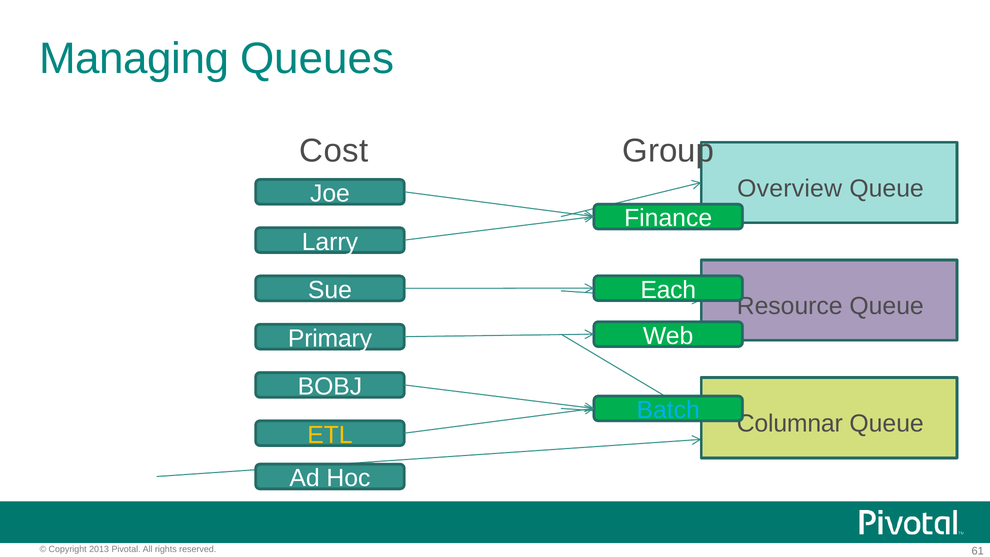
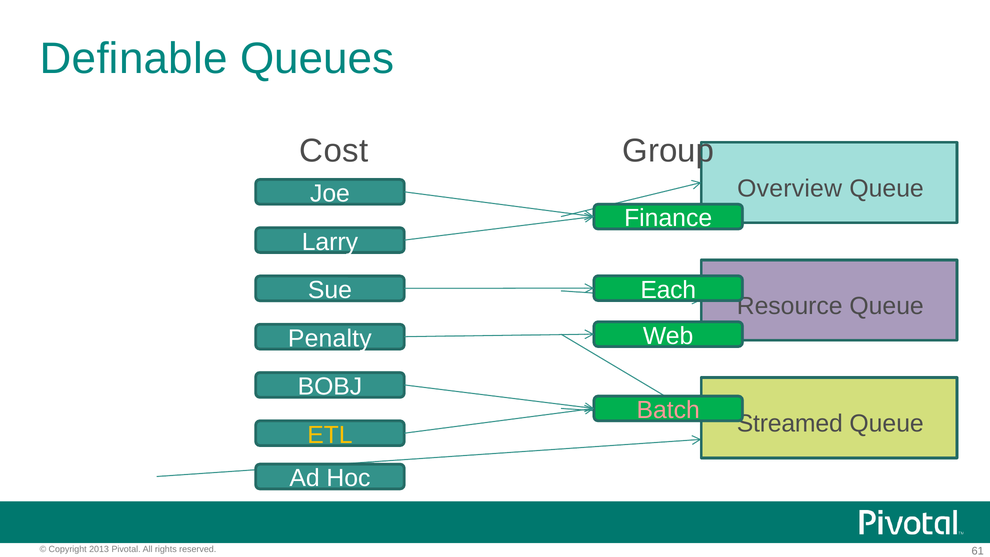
Managing: Managing -> Definable
Primary: Primary -> Penalty
Batch colour: light blue -> pink
Columnar: Columnar -> Streamed
